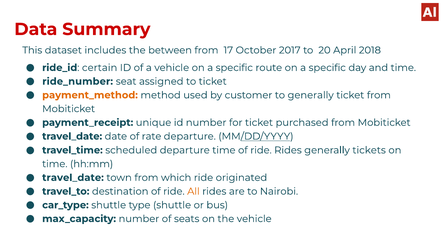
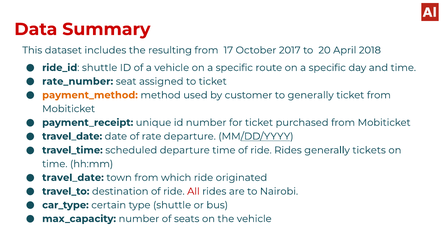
between: between -> resulting
ride_id certain: certain -> shuttle
ride_number: ride_number -> rate_number
All colour: orange -> red
car_type shuttle: shuttle -> certain
